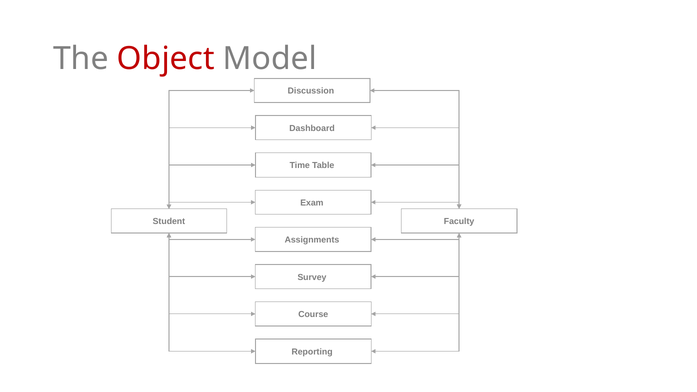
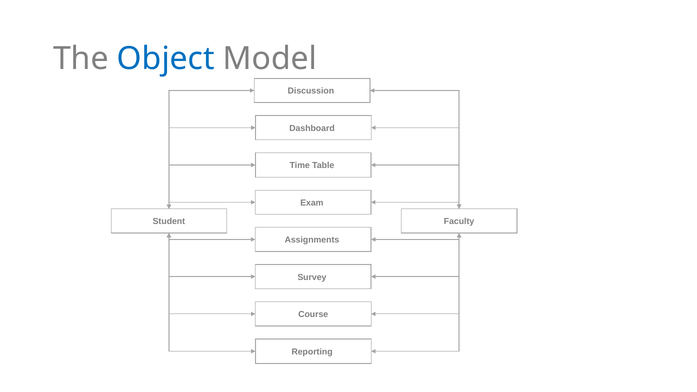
Object colour: red -> blue
